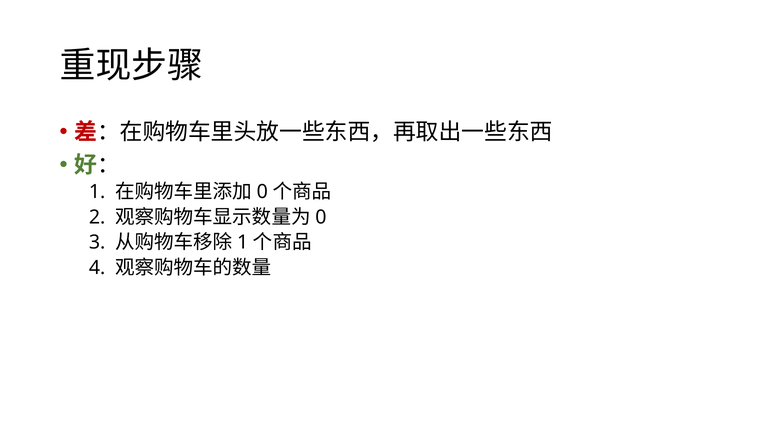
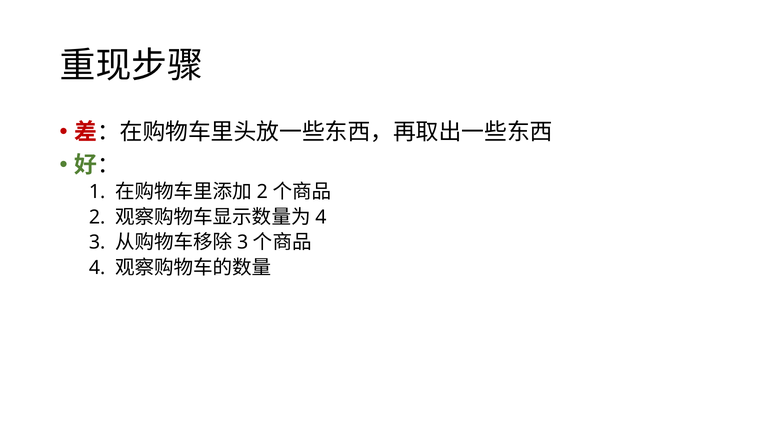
0 at (262, 192): 0 -> 2
0 at (321, 217): 0 -> 4
1 at (243, 242): 1 -> 3
